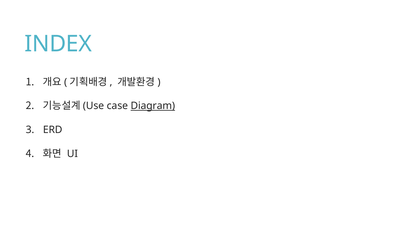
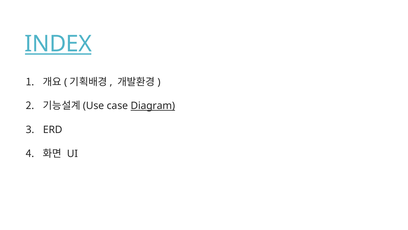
INDEX underline: none -> present
